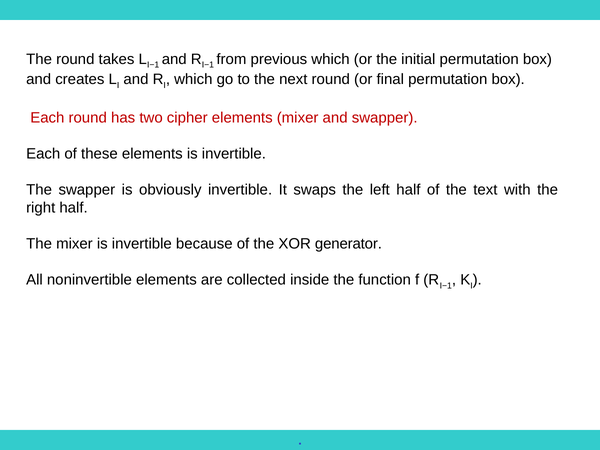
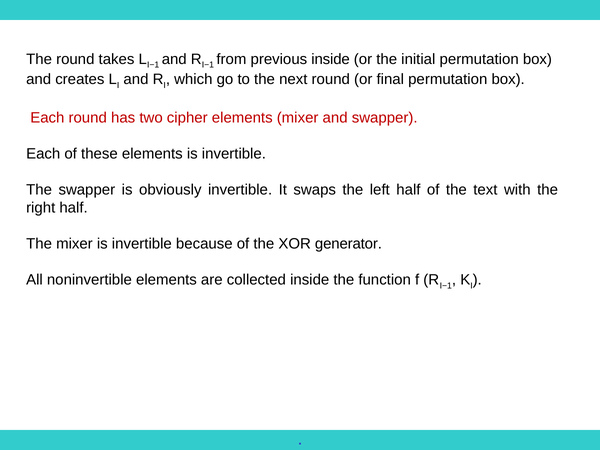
previous which: which -> inside
